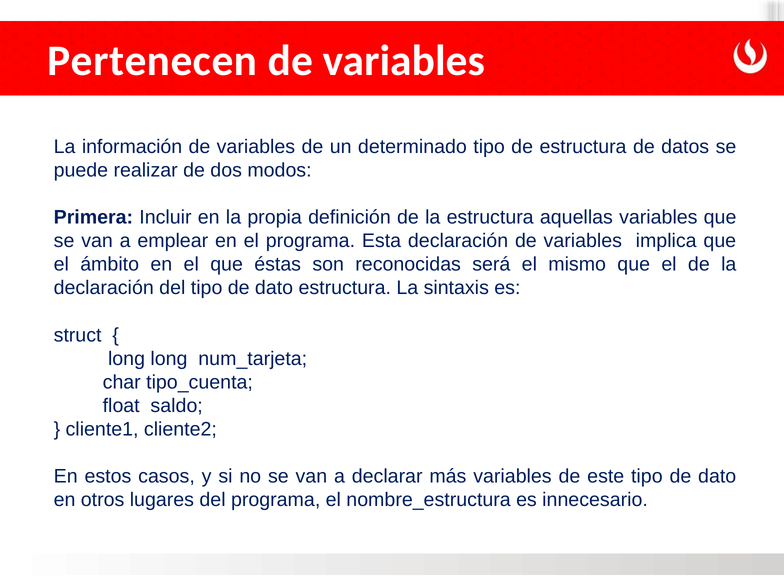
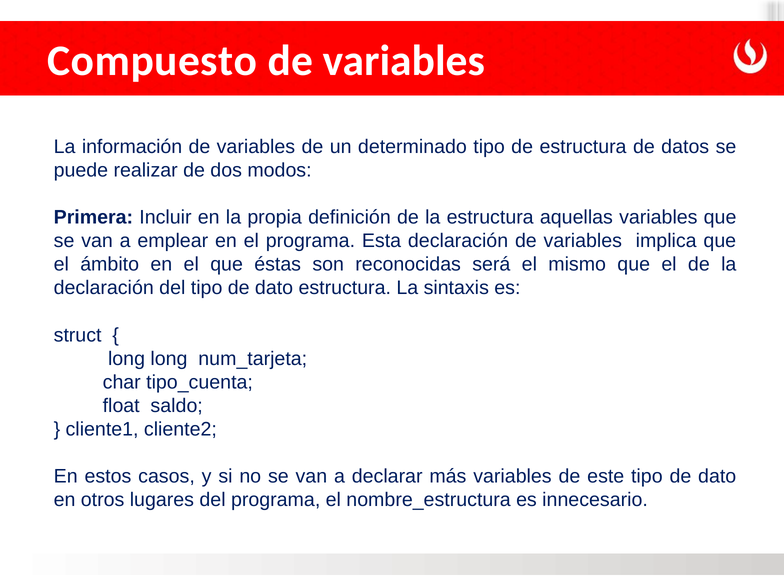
Pertenecen: Pertenecen -> Compuesto
